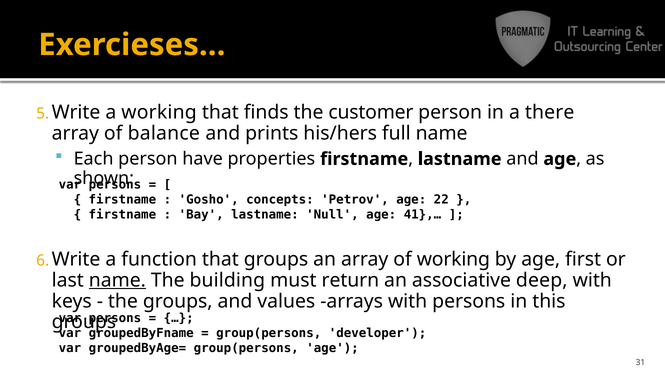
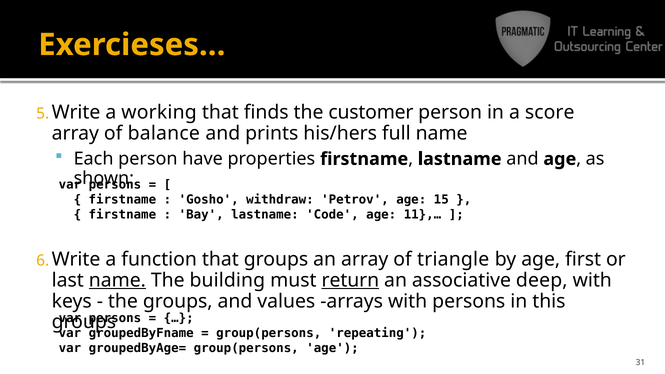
there: there -> score
concepts: concepts -> withdraw
22: 22 -> 15
Null: Null -> Code
41},…: 41},… -> 11},…
of working: working -> triangle
return underline: none -> present
developer: developer -> repeating
